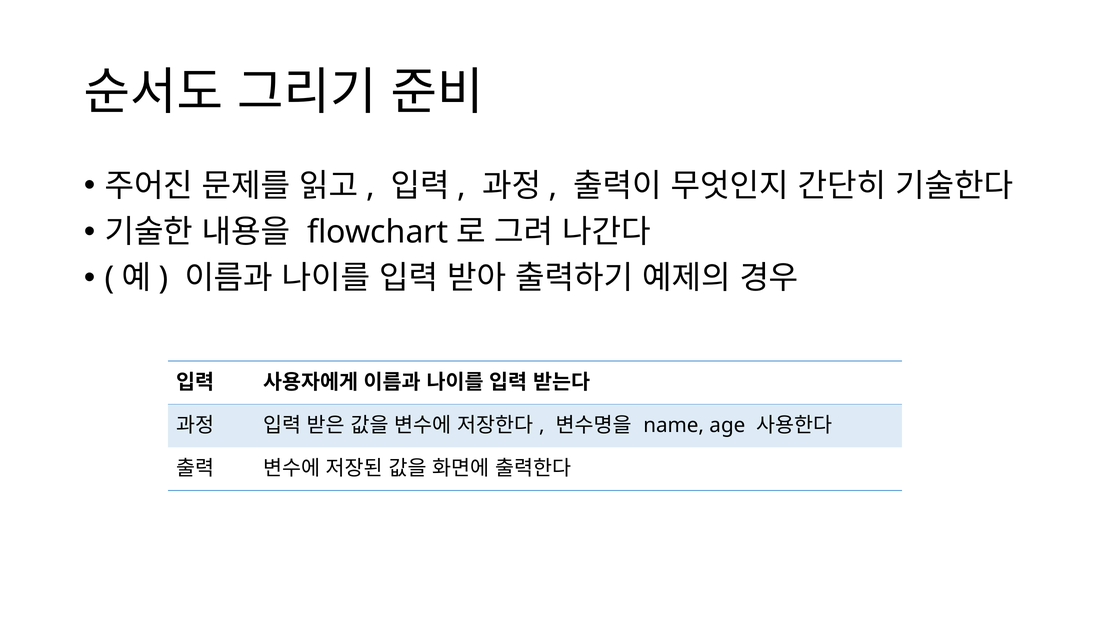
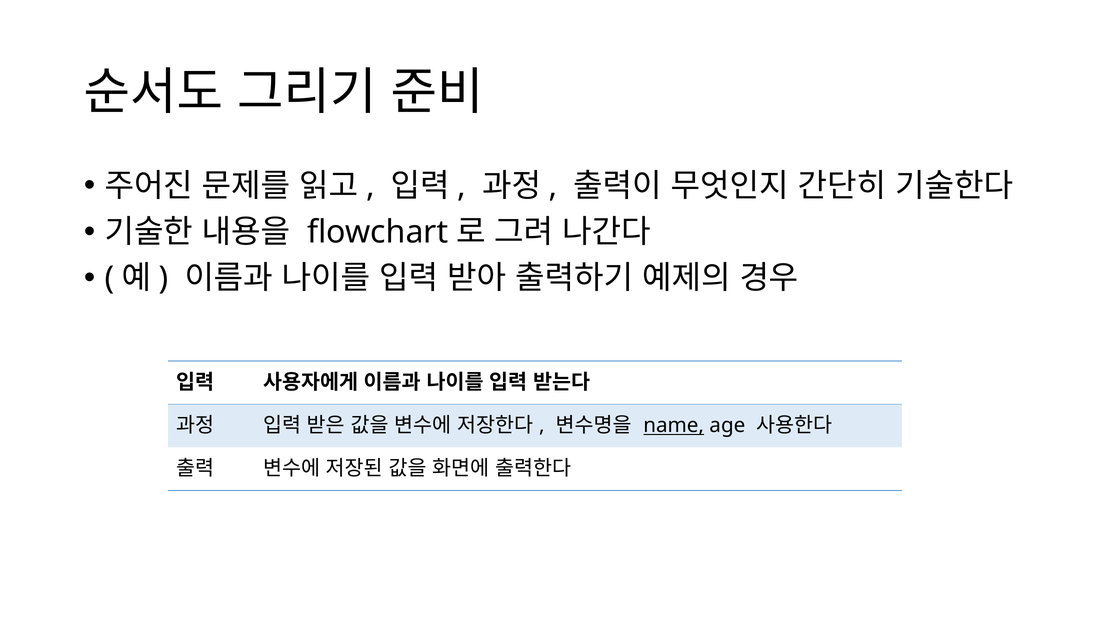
name underline: none -> present
